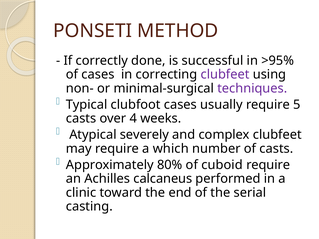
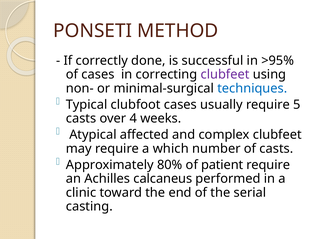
techniques colour: purple -> blue
severely: severely -> affected
cuboid: cuboid -> patient
